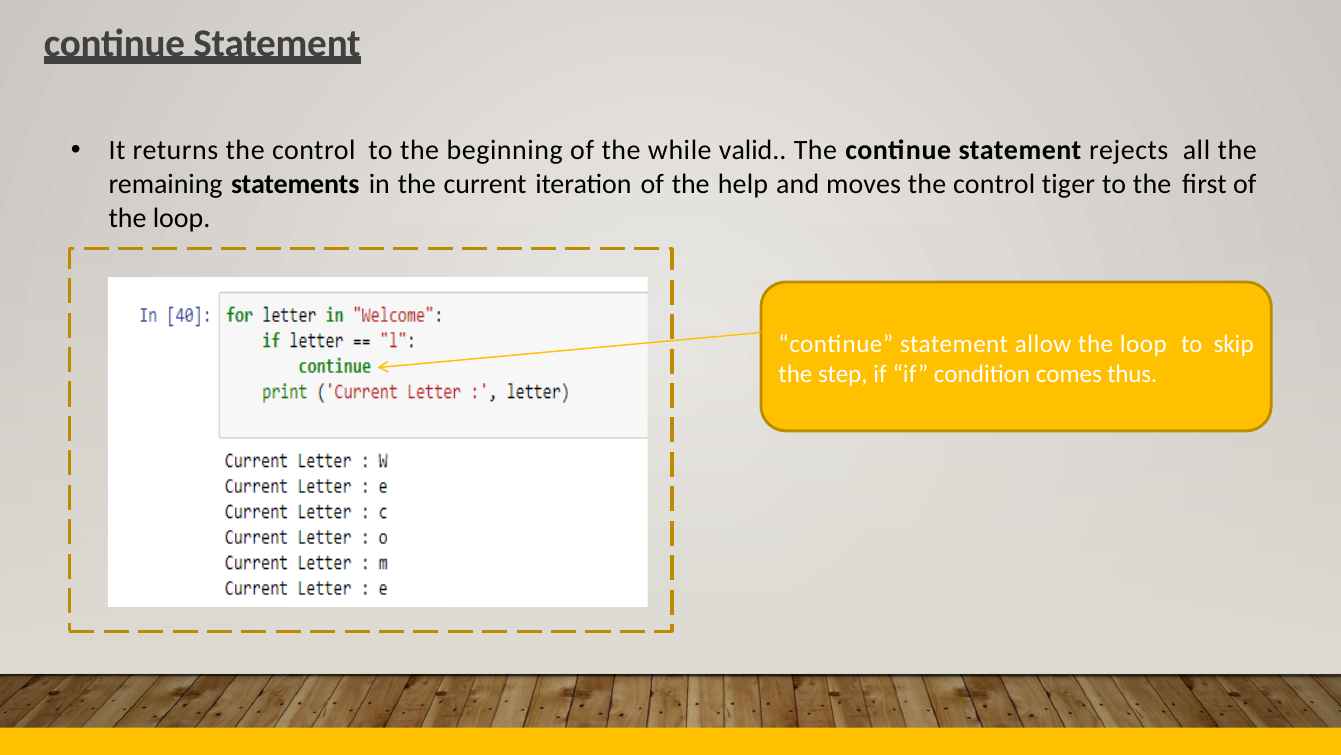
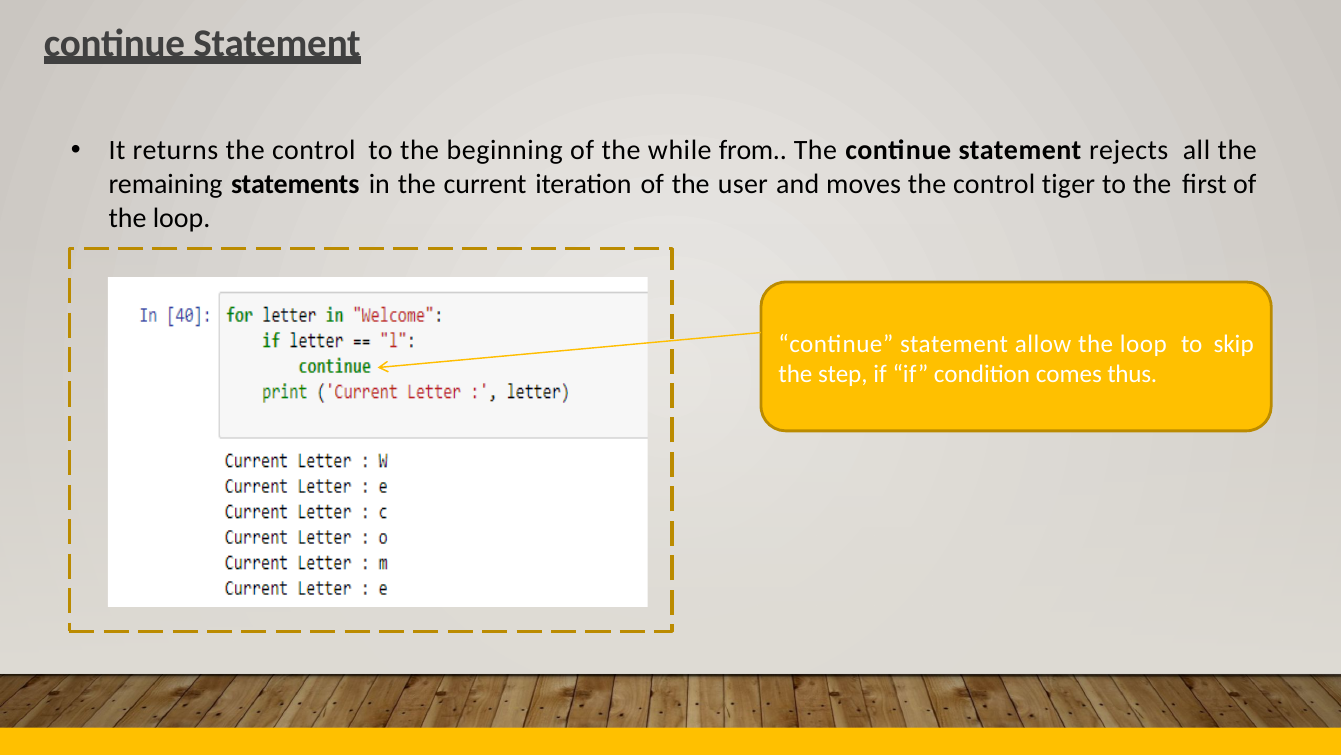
valid: valid -> from
help: help -> user
